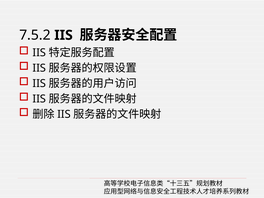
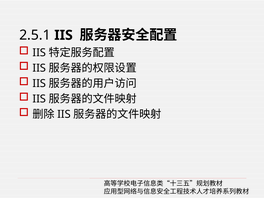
7.5.2: 7.5.2 -> 2.5.1
